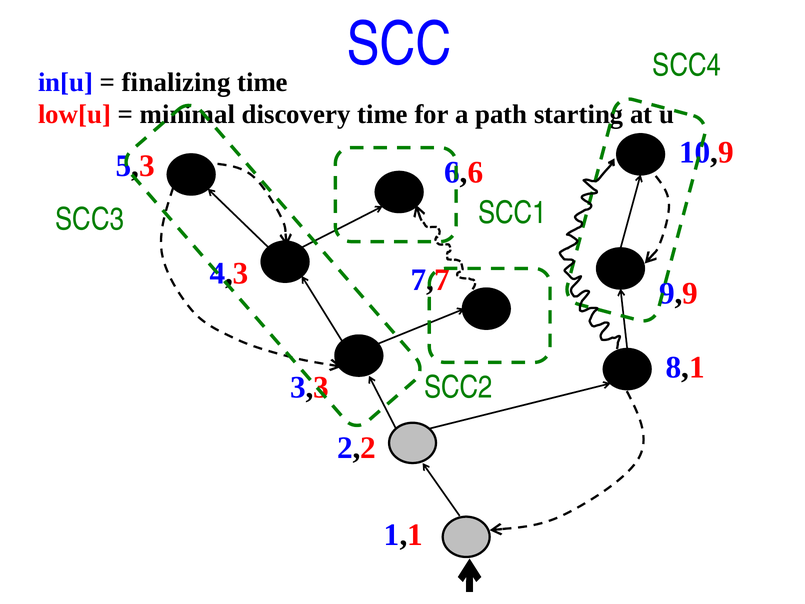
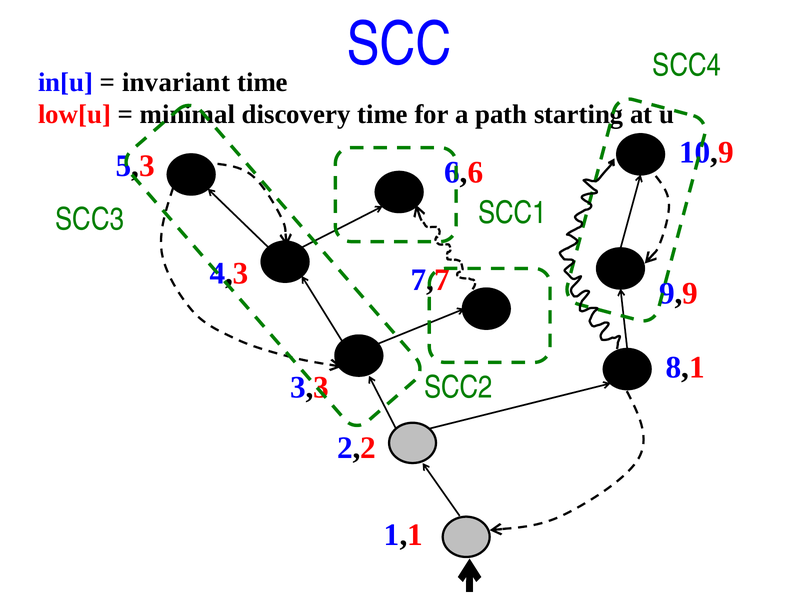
finalizing: finalizing -> invariant
